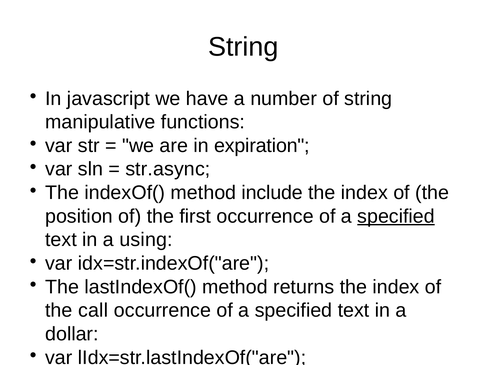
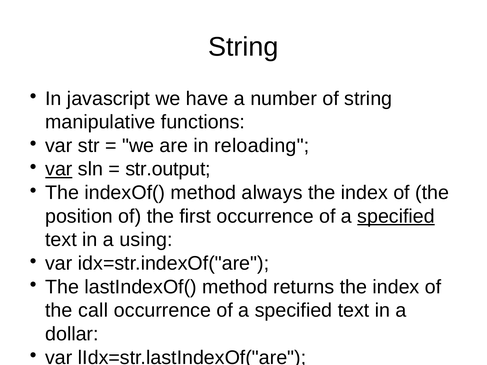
expiration: expiration -> reloading
var at (59, 169) underline: none -> present
str.async: str.async -> str.output
include: include -> always
